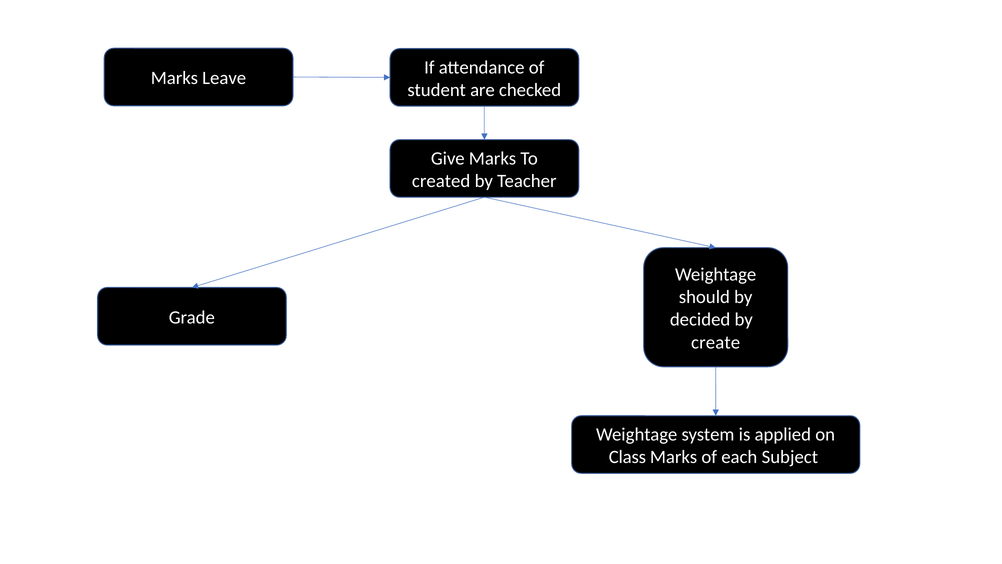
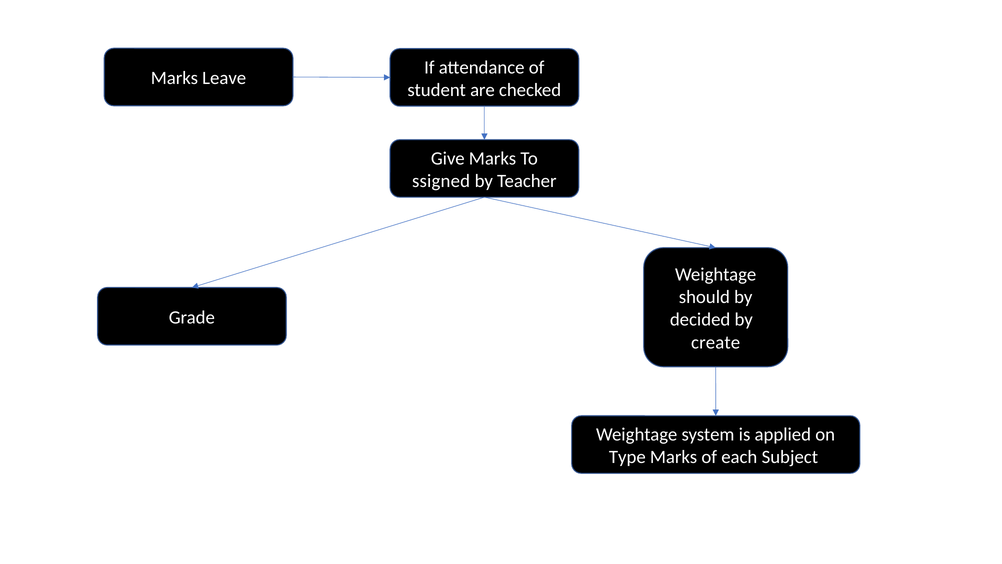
created: created -> ssigned
Class: Class -> Type
